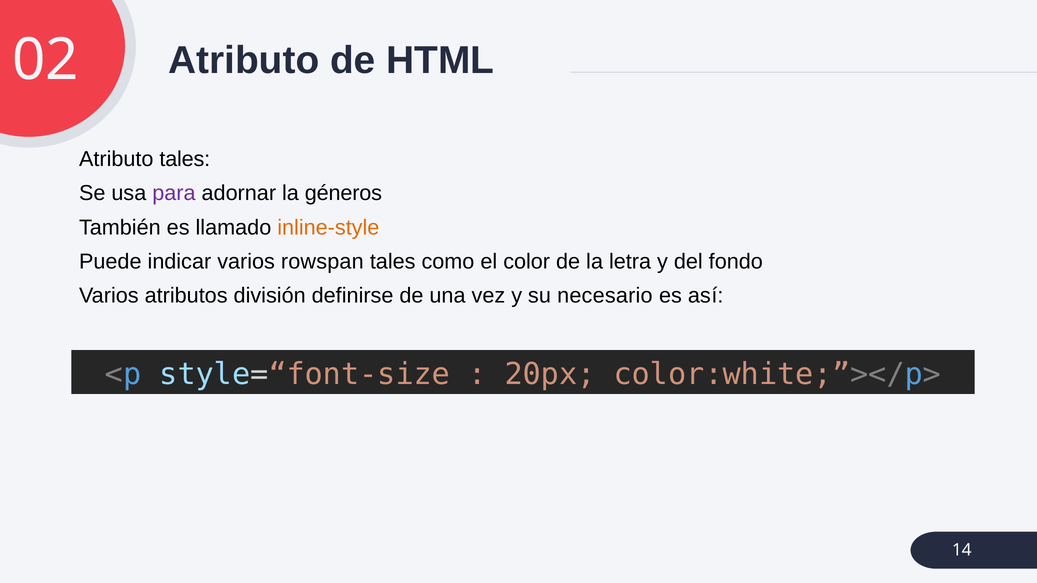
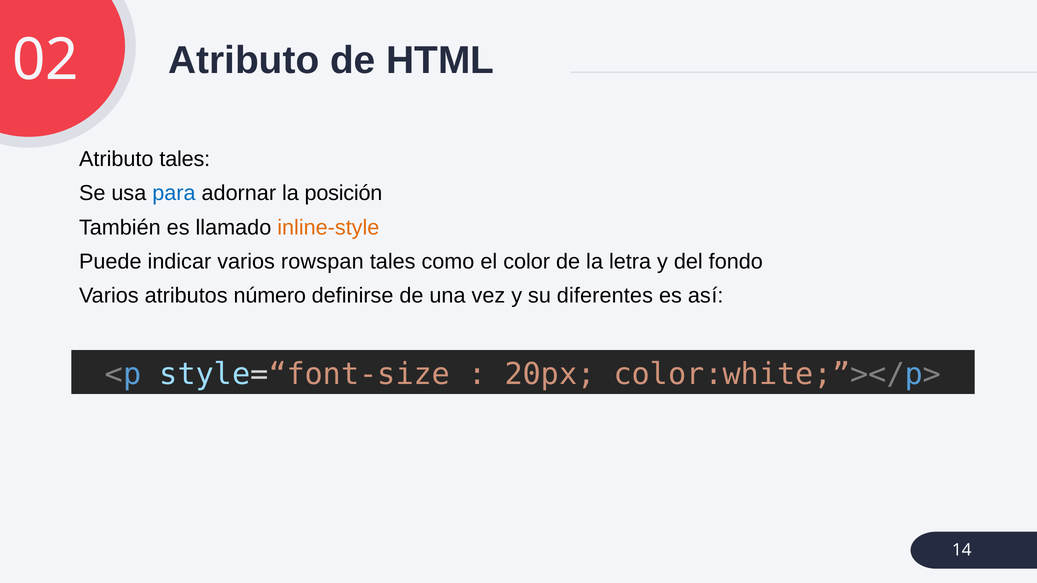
para colour: purple -> blue
géneros: géneros -> posición
división: división -> número
necesario: necesario -> diferentes
